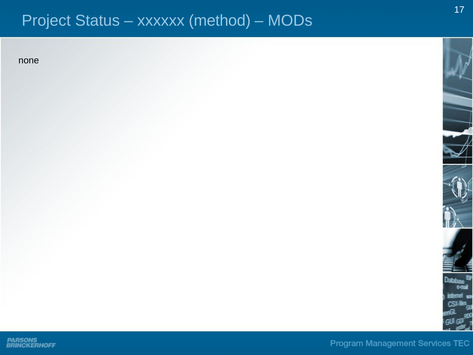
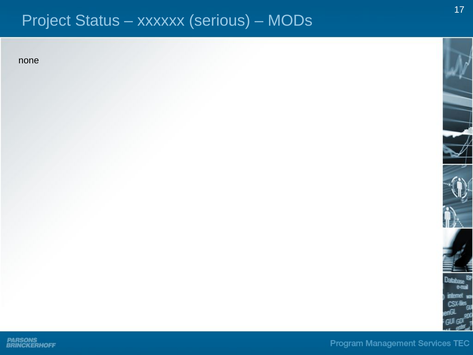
method: method -> serious
